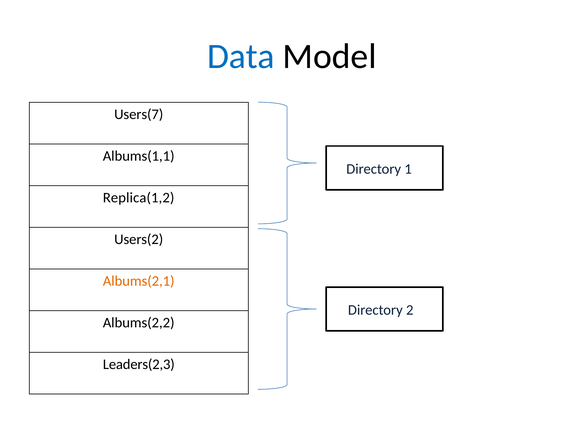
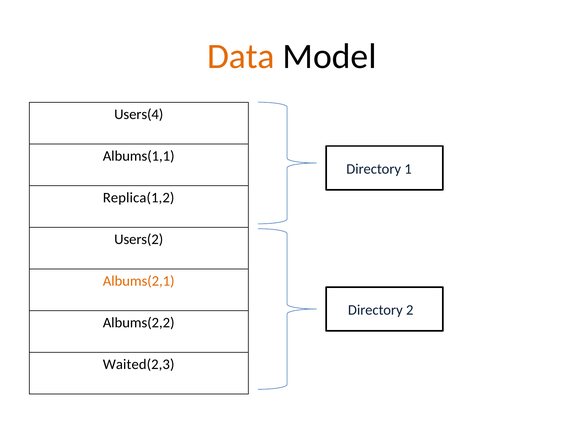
Data colour: blue -> orange
Users(7: Users(7 -> Users(4
Leaders(2,3: Leaders(2,3 -> Waited(2,3
